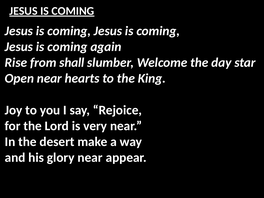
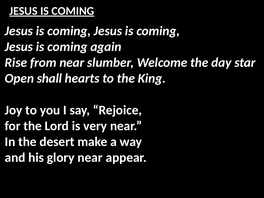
from shall: shall -> near
Open near: near -> shall
